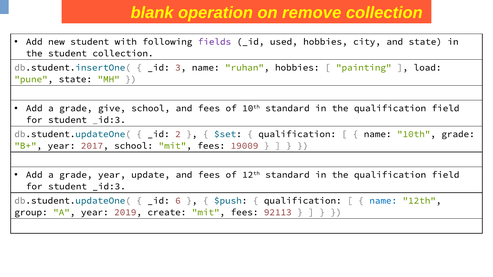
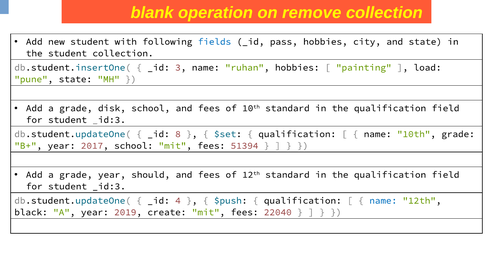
fields colour: purple -> blue
used: used -> pass
give: give -> disk
2: 2 -> 8
19009: 19009 -> 51394
update: update -> should
6: 6 -> 4
group: group -> black
92113: 92113 -> 22040
